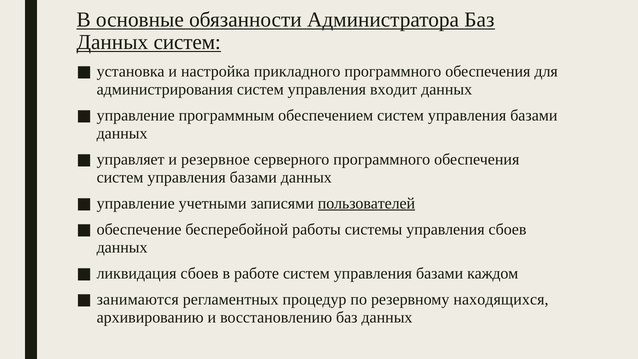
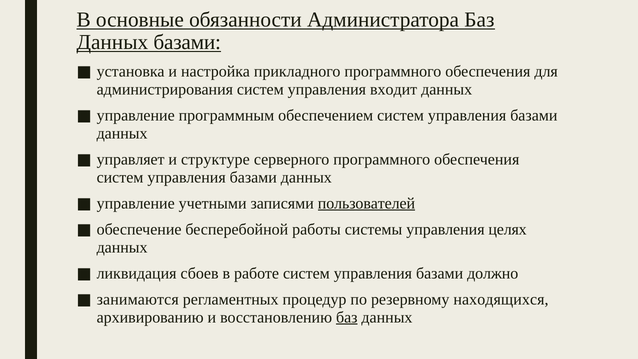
Данных систем: систем -> базами
резервное: резервное -> структуре
управления сбоев: сбоев -> целях
каждом: каждом -> должно
баз at (347, 317) underline: none -> present
